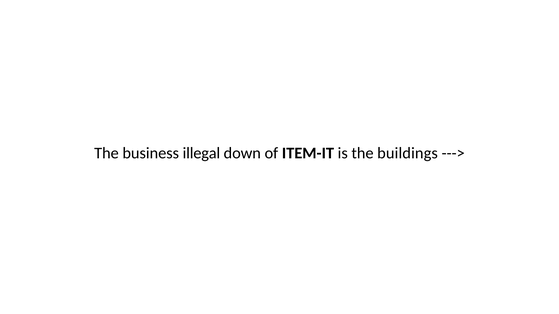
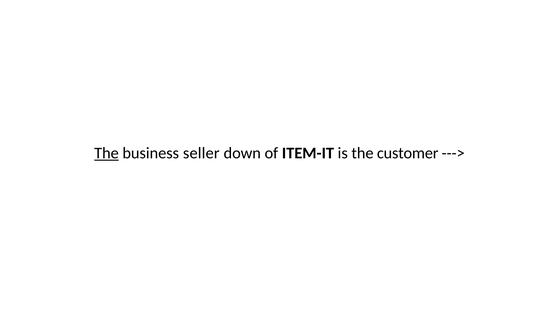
The at (106, 153) underline: none -> present
illegal: illegal -> seller
buildings: buildings -> customer
